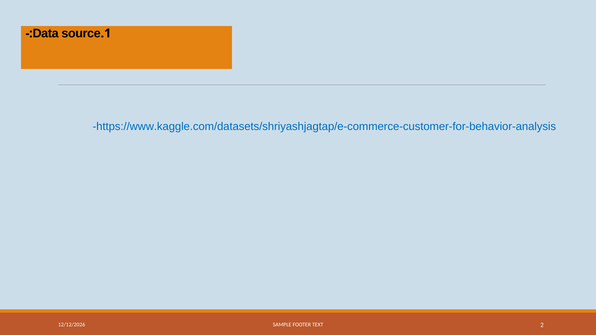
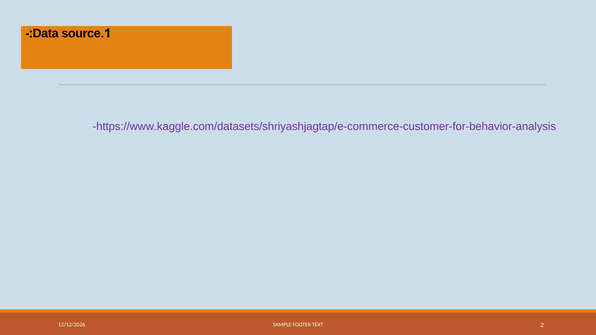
https://www.kaggle.com/datasets/shriyashjagtap/e-commerce-customer-for-behavior-analysis colour: blue -> purple
